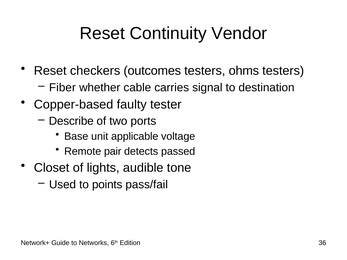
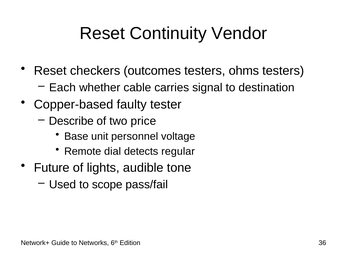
Fiber: Fiber -> Each
ports: ports -> price
applicable: applicable -> personnel
pair: pair -> dial
passed: passed -> regular
Closet: Closet -> Future
points: points -> scope
